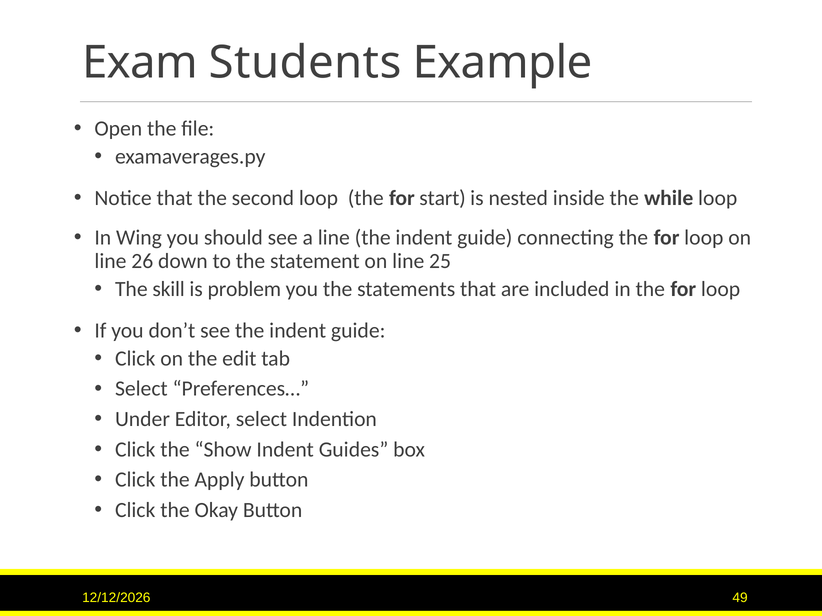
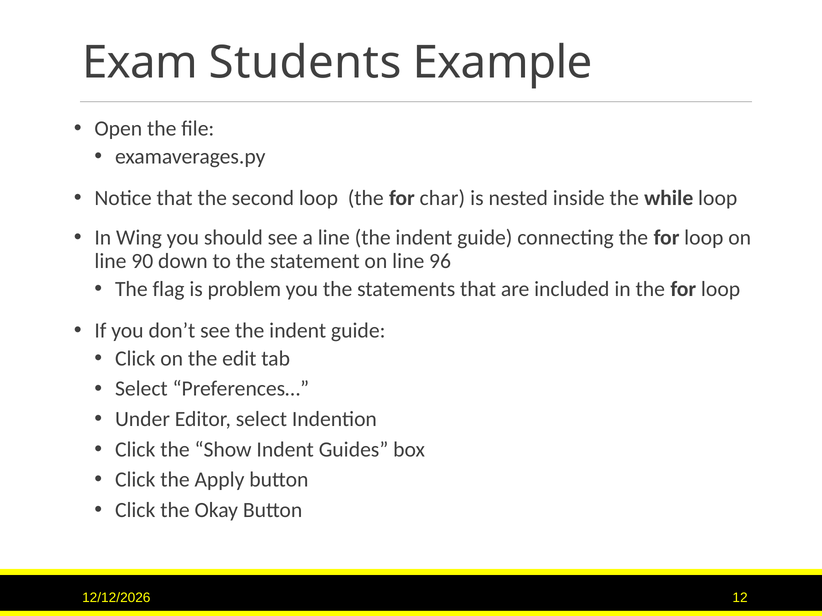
start: start -> char
26: 26 -> 90
25: 25 -> 96
skill: skill -> flag
49: 49 -> 12
